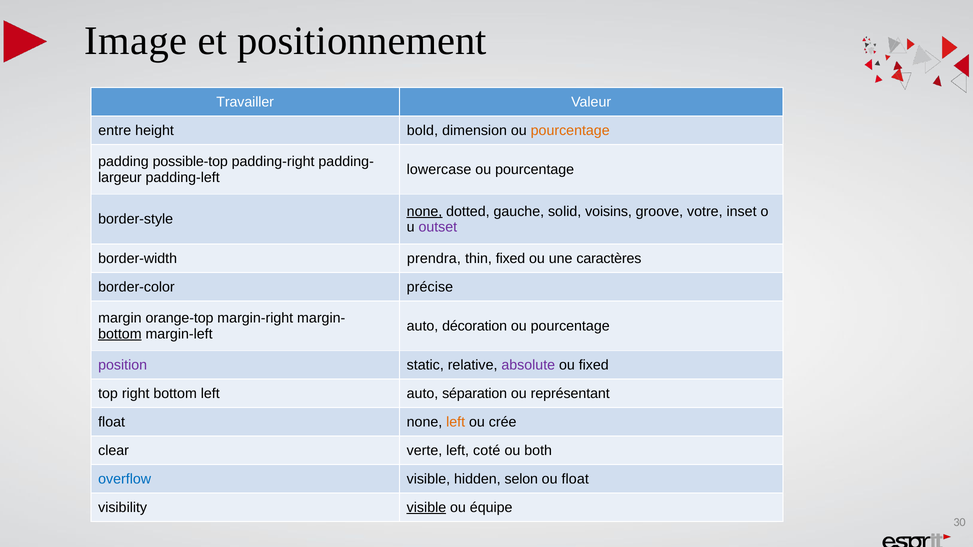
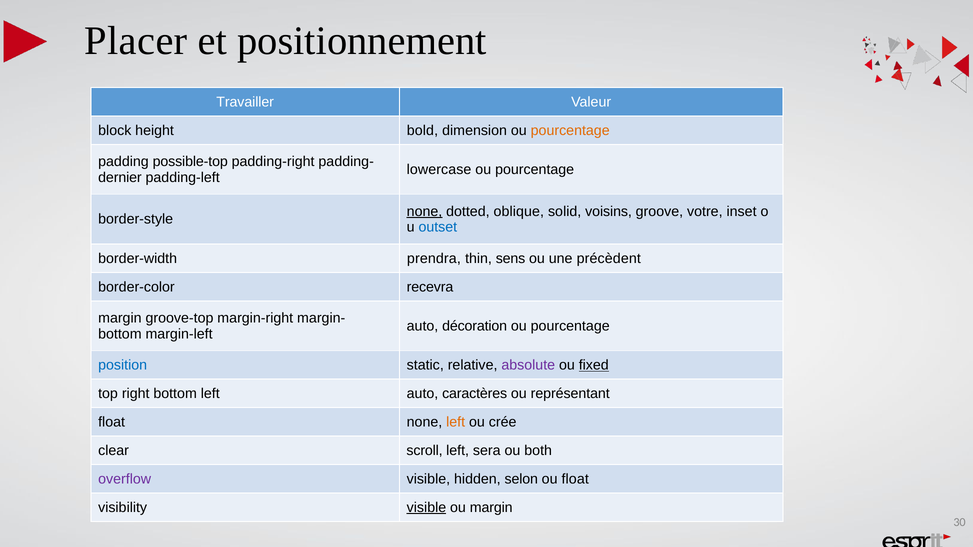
Image: Image -> Placer
entre: entre -> block
largeur: largeur -> dernier
gauche: gauche -> oblique
outset colour: purple -> blue
thin fixed: fixed -> sens
caractères: caractères -> précèdent
précise: précise -> recevra
orange-top: orange-top -> groove-top
bottom at (120, 334) underline: present -> none
position colour: purple -> blue
fixed at (594, 365) underline: none -> present
séparation: séparation -> caractères
verte: verte -> scroll
coté: coté -> sera
overflow colour: blue -> purple
ou équipe: équipe -> margin
